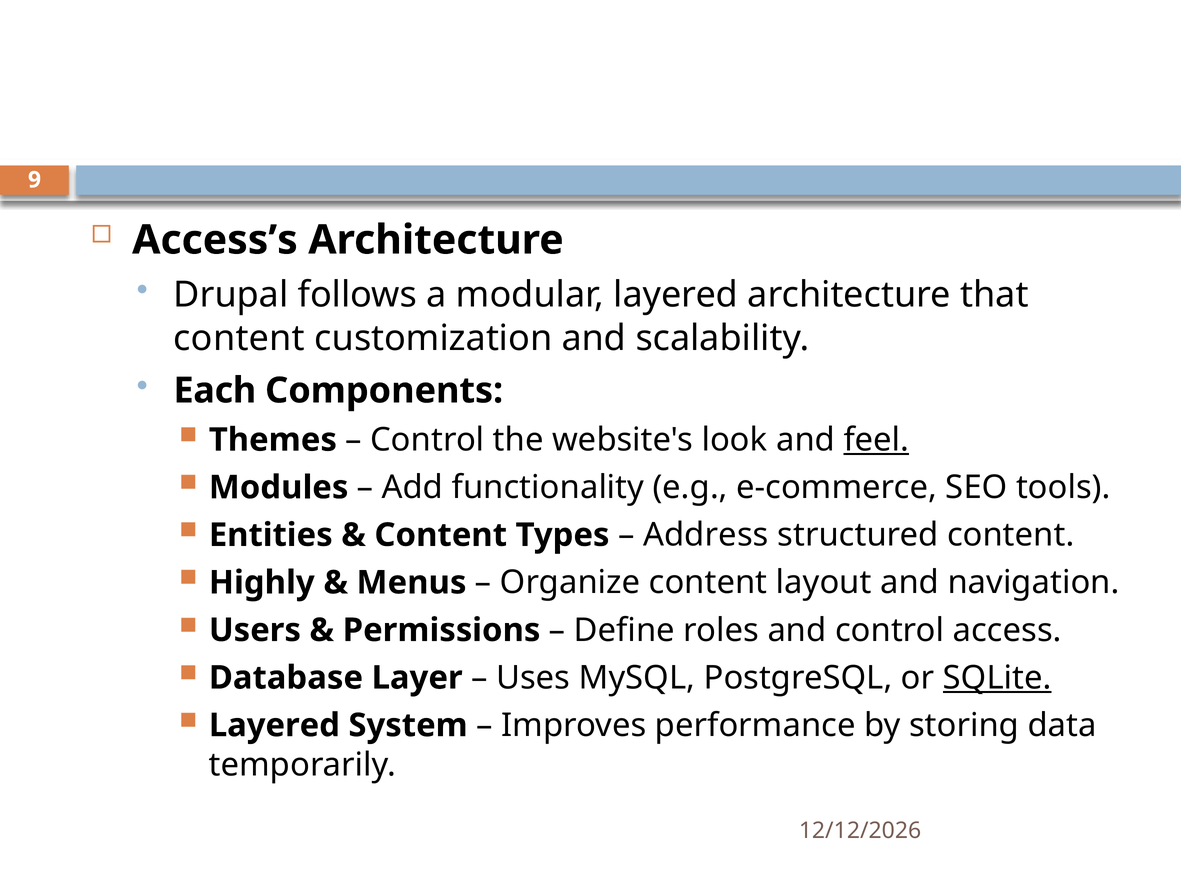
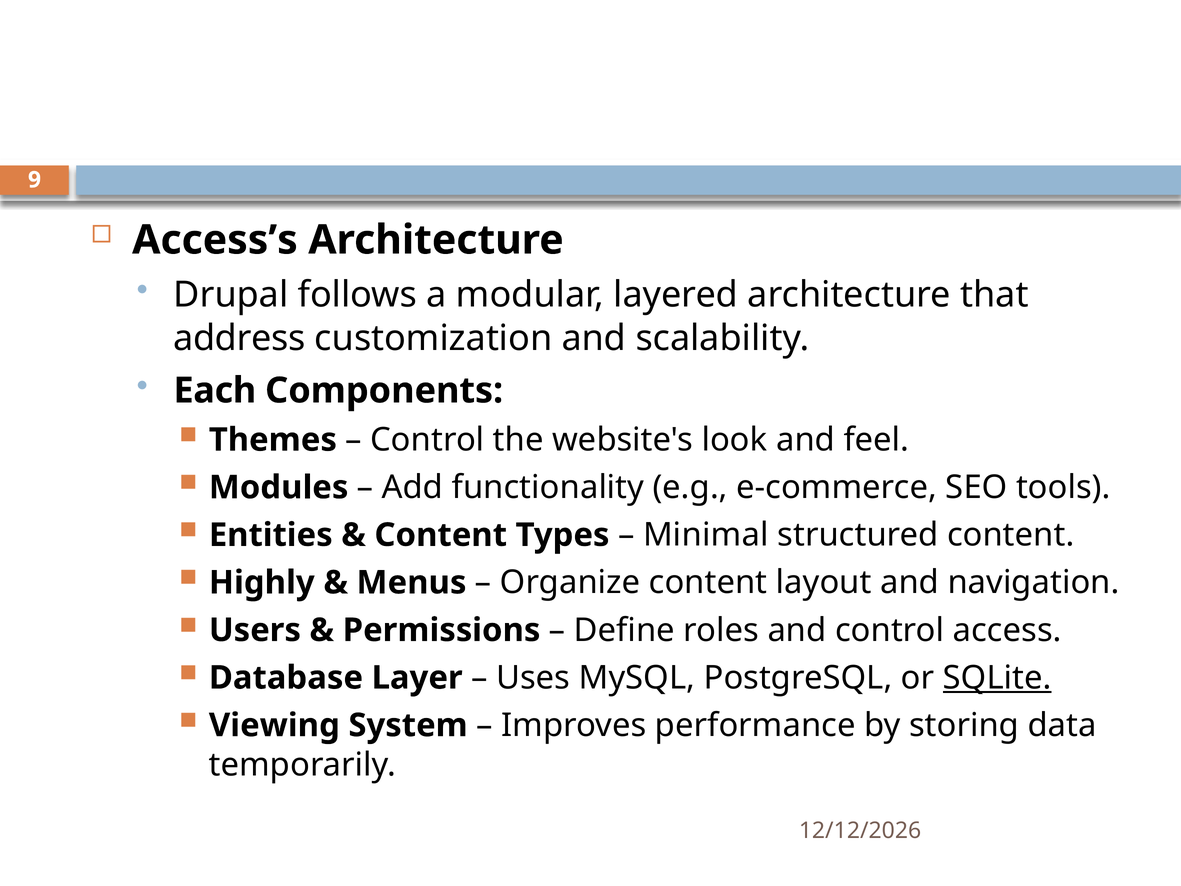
content at (239, 338): content -> address
feel underline: present -> none
Address: Address -> Minimal
Layered at (274, 725): Layered -> Viewing
